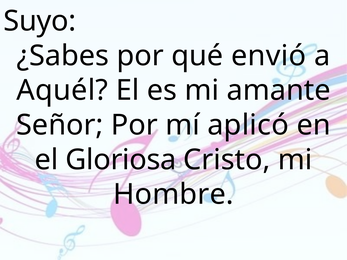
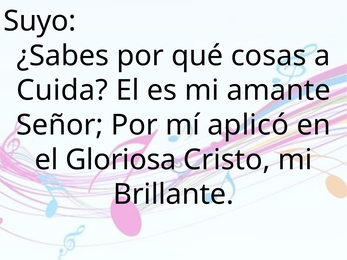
envió: envió -> cosas
Aquél: Aquél -> Cuida
Hombre: Hombre -> Brillante
